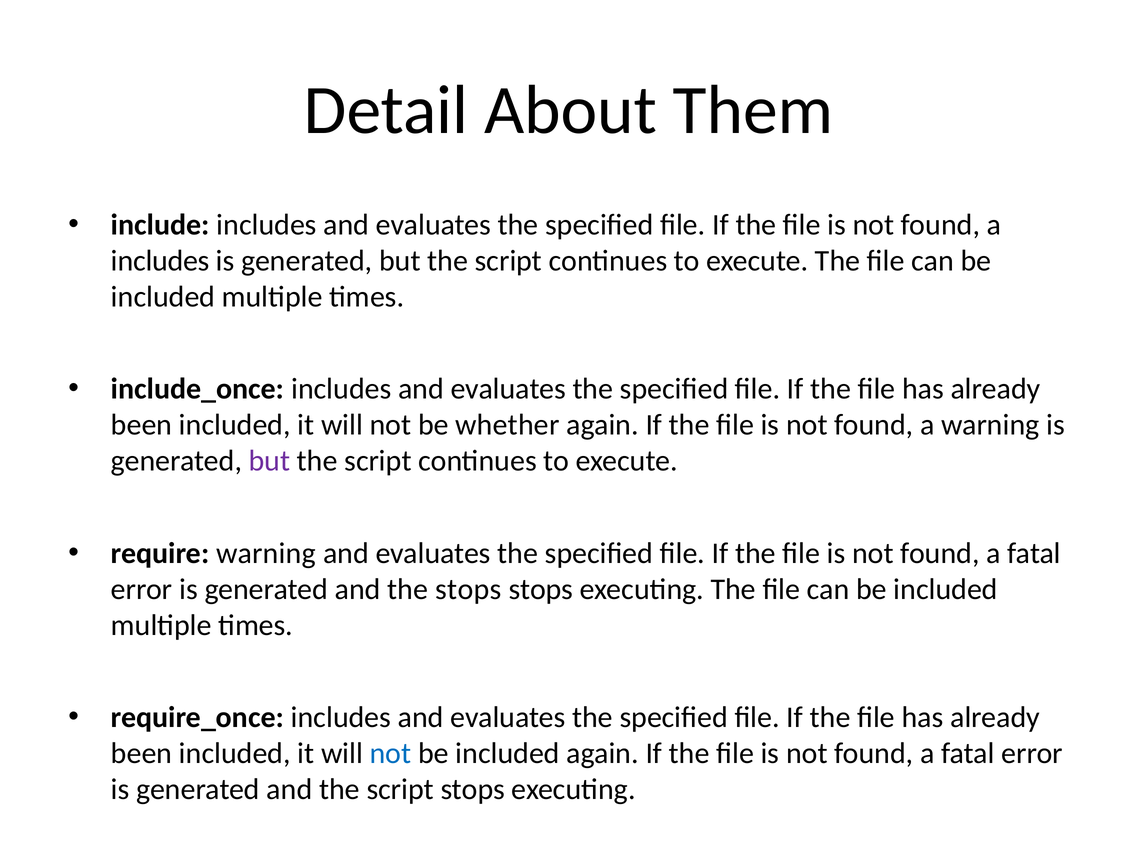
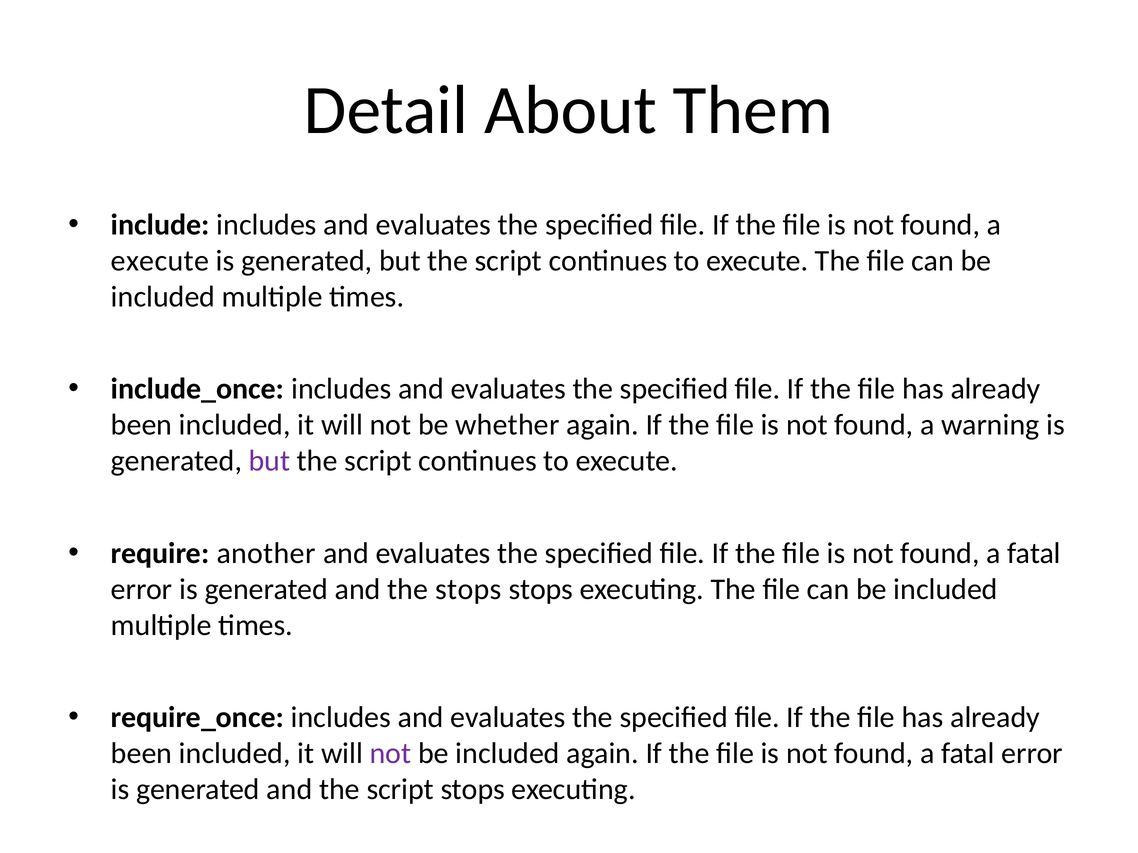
includes at (160, 261): includes -> execute
require warning: warning -> another
not at (391, 754) colour: blue -> purple
